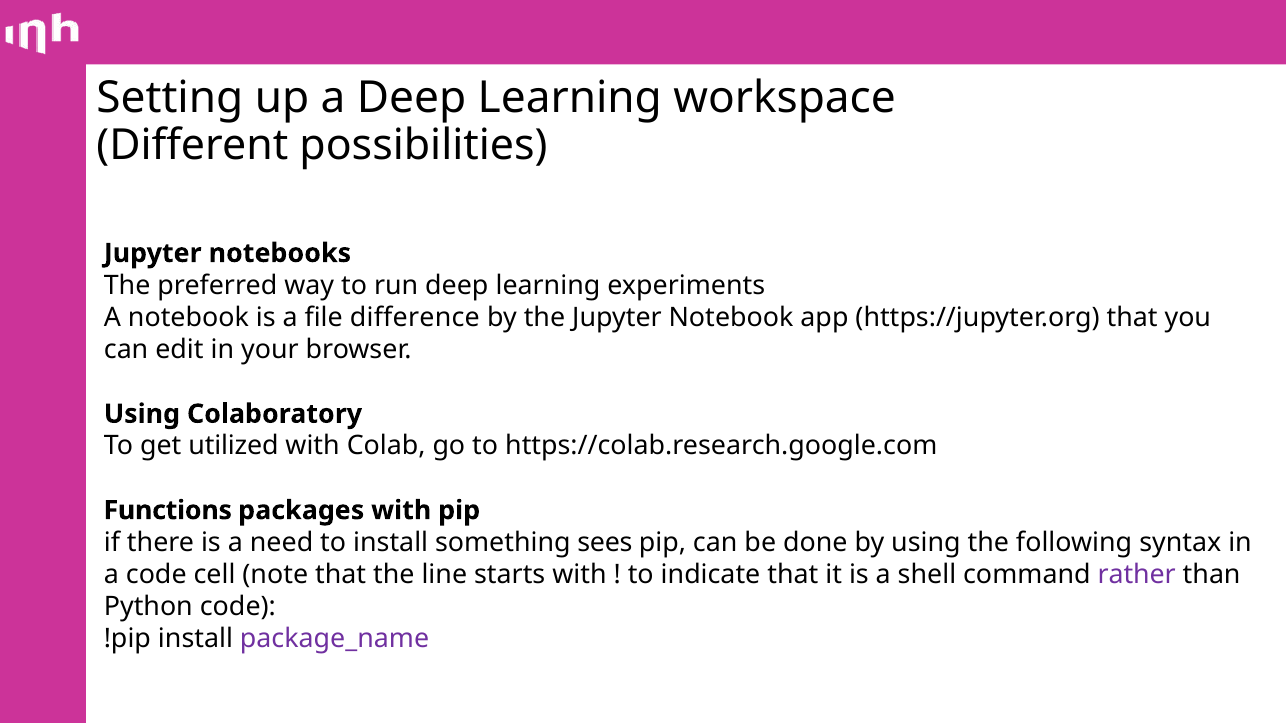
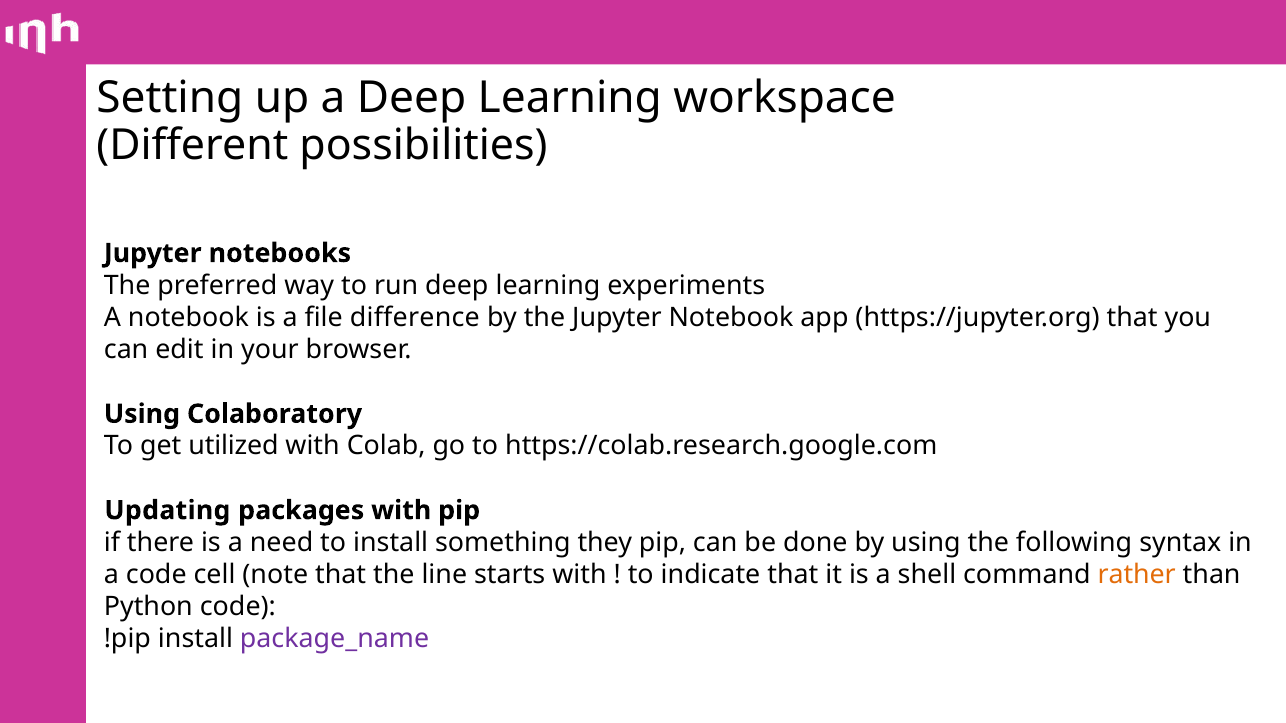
Functions: Functions -> Updating
sees: sees -> they
rather colour: purple -> orange
